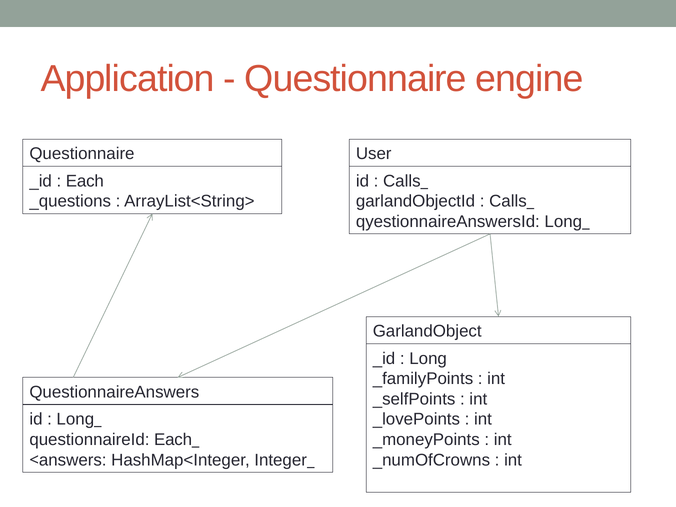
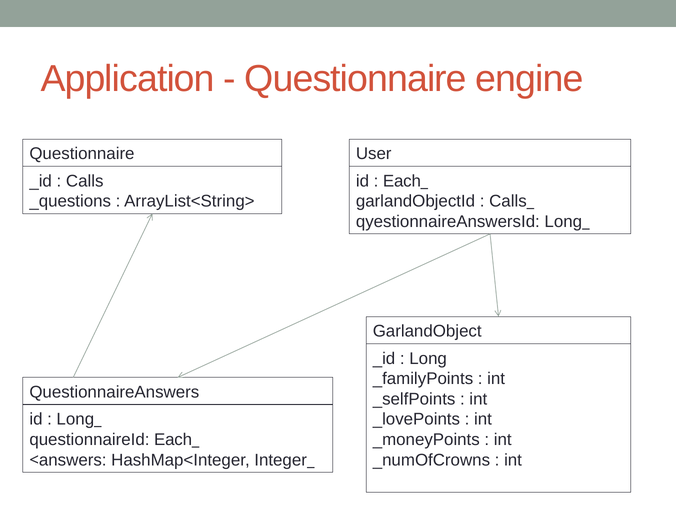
Each at (85, 181): Each -> Calls
Calls at (402, 181): Calls -> Each
